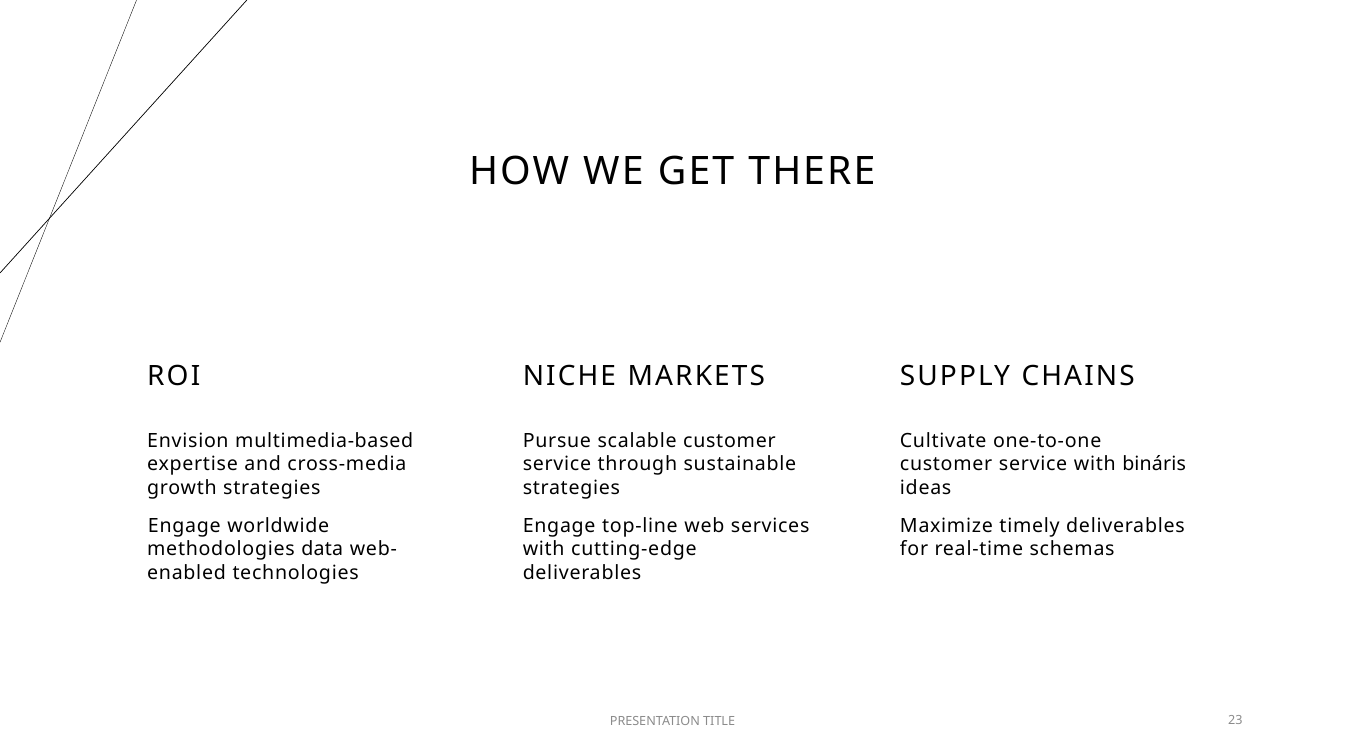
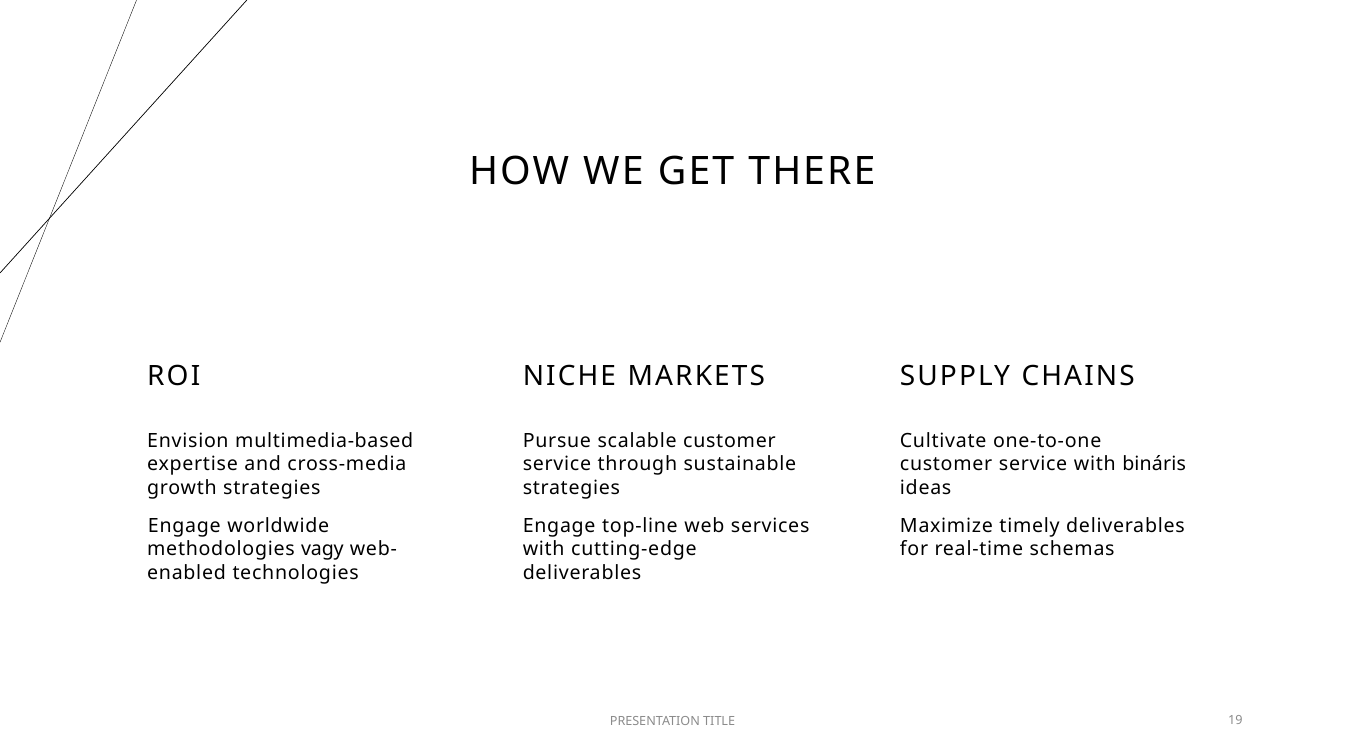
data: data -> vagy
23: 23 -> 19
